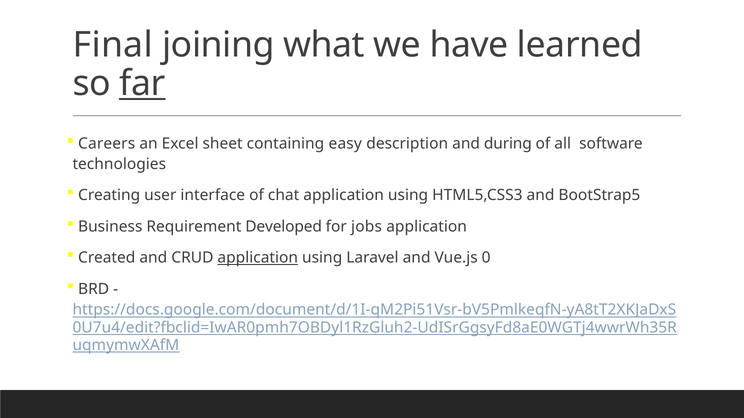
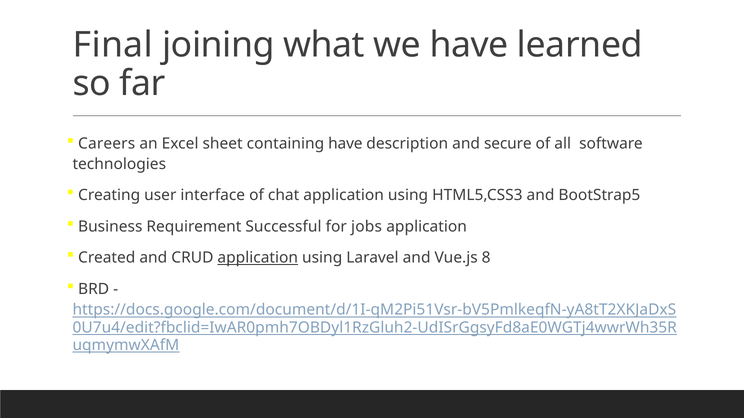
far underline: present -> none
containing easy: easy -> have
during: during -> secure
Developed: Developed -> Successful
0: 0 -> 8
